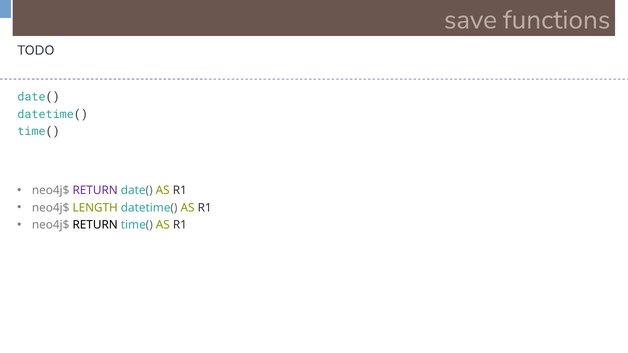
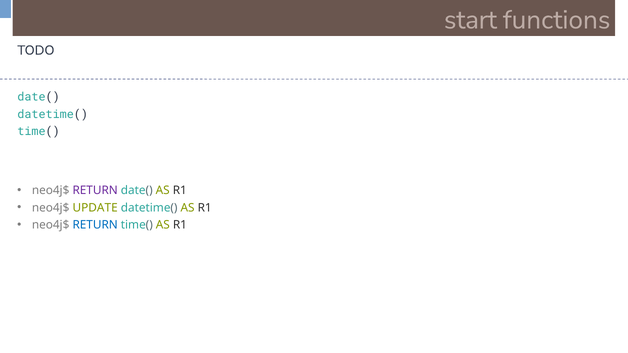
save: save -> start
LENGTH: LENGTH -> UPDATE
RETURN at (95, 225) colour: black -> blue
